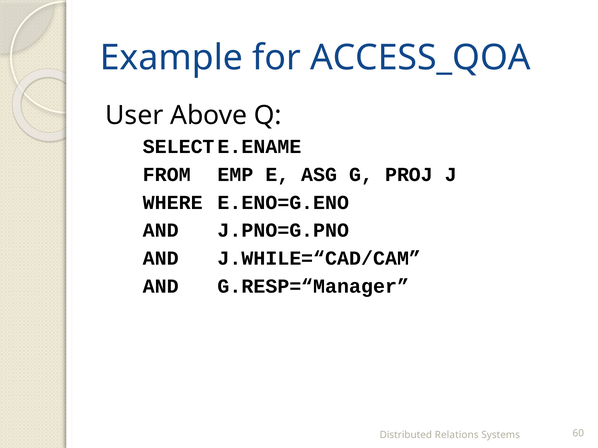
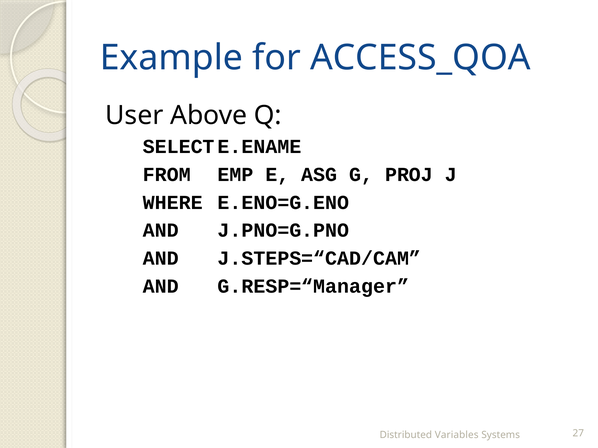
J.WHILE=“CAD/CAM: J.WHILE=“CAD/CAM -> J.STEPS=“CAD/CAM
Relations: Relations -> Variables
60: 60 -> 27
